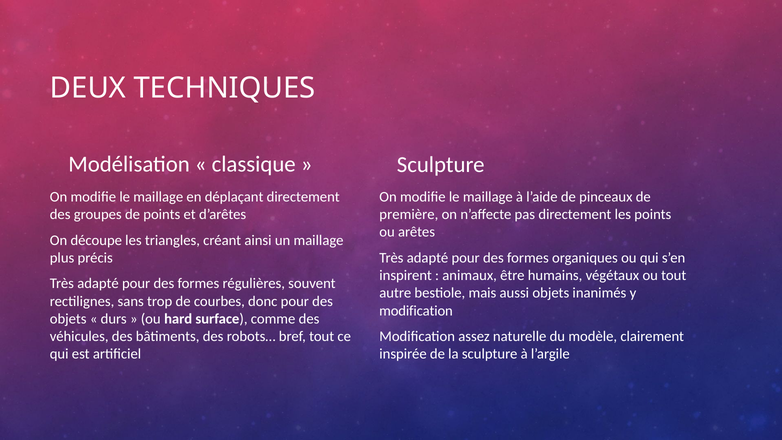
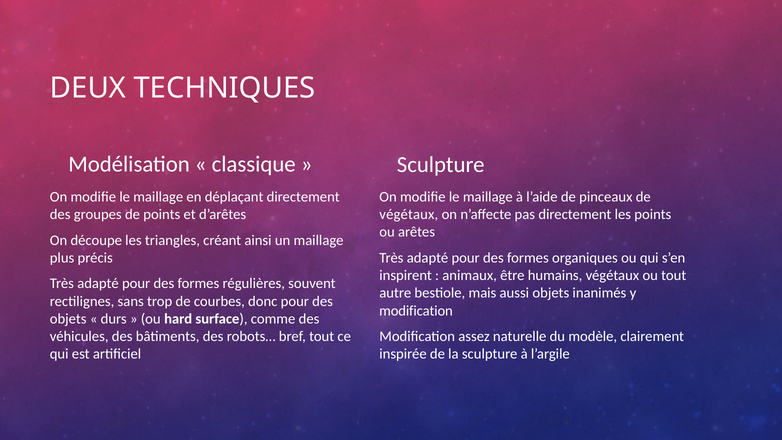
première at (409, 214): première -> végétaux
